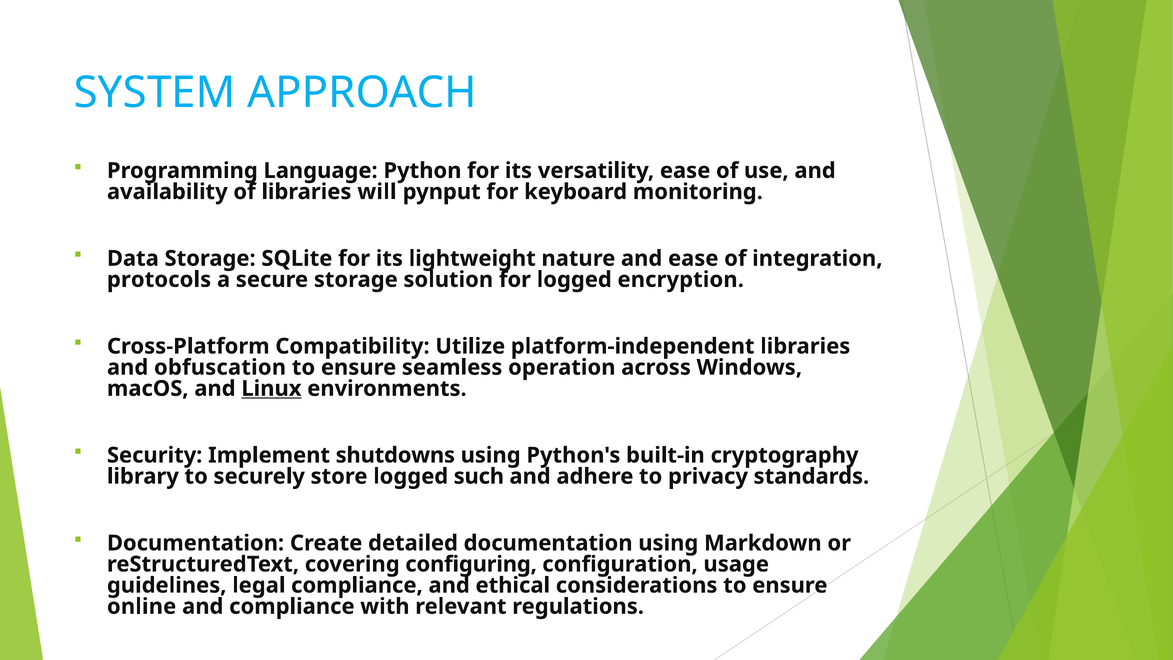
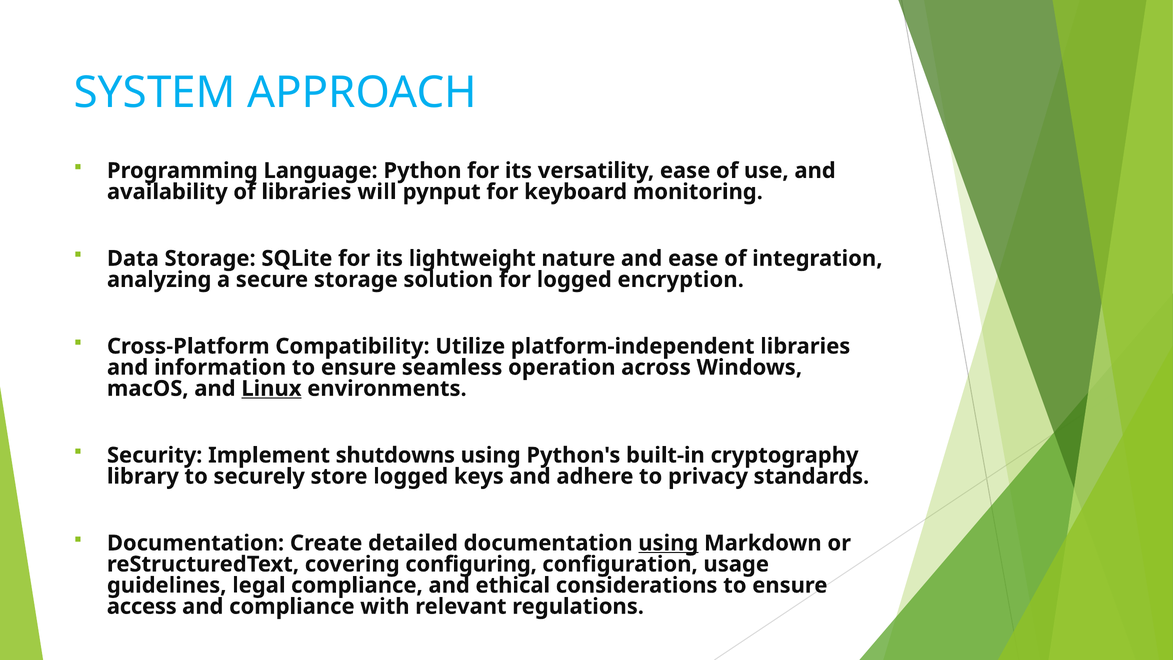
protocols: protocols -> analyzing
obfuscation: obfuscation -> information
such: such -> keys
using at (668, 543) underline: none -> present
online: online -> access
